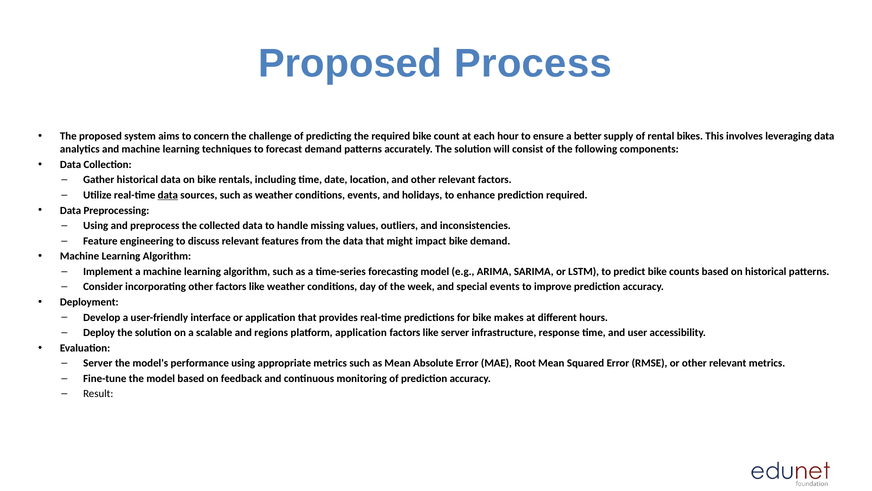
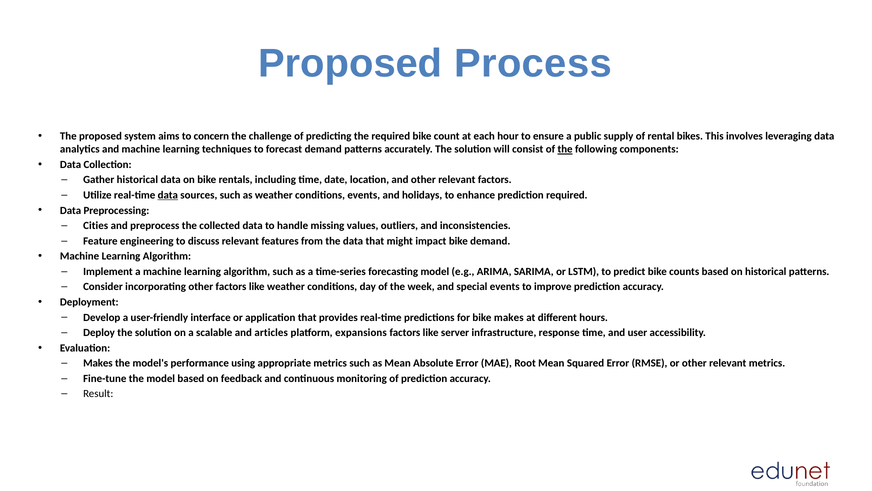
better: better -> public
the at (565, 149) underline: none -> present
Using at (96, 226): Using -> Cities
regions: regions -> articles
platform application: application -> expansions
Server at (98, 363): Server -> Makes
